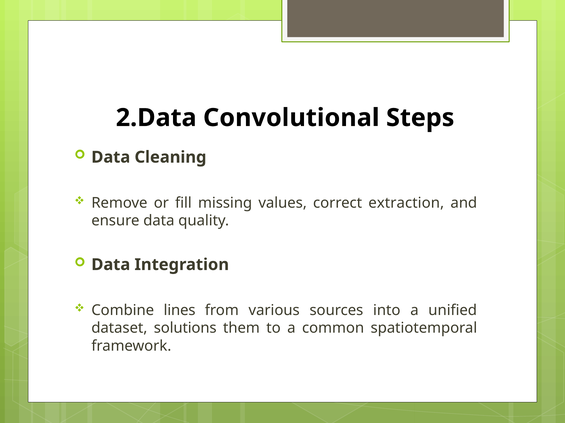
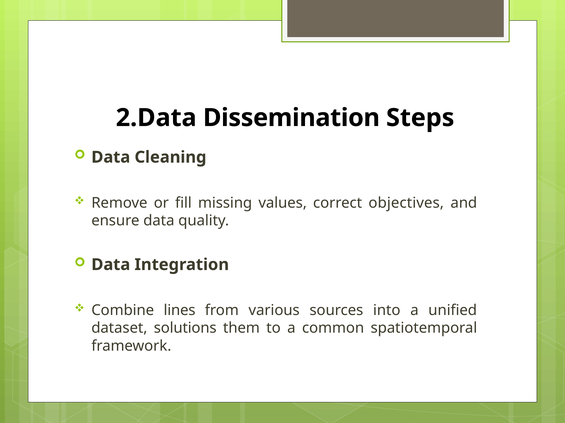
Convolutional: Convolutional -> Dissemination
extraction: extraction -> objectives
